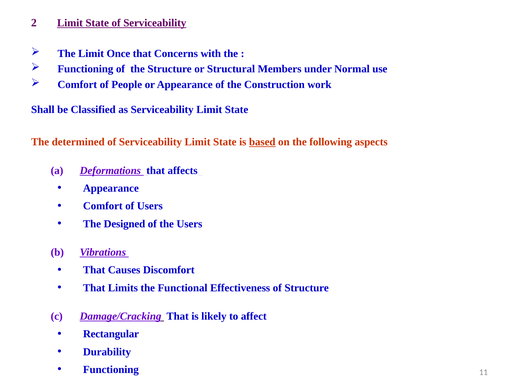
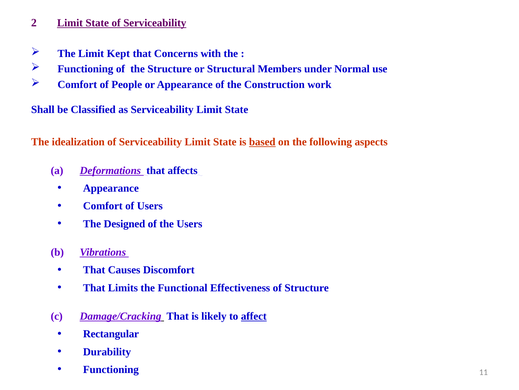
Once: Once -> Kept
determined: determined -> idealization
affect underline: none -> present
